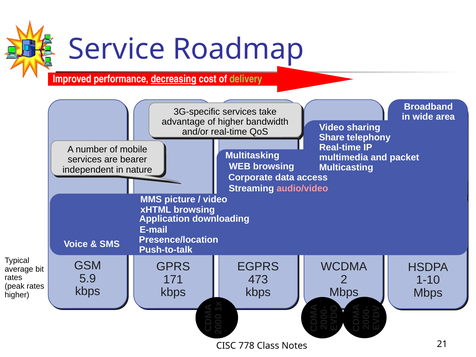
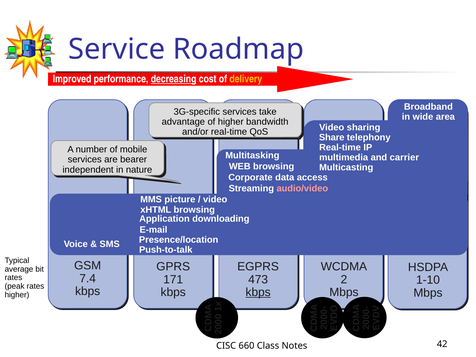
delivery colour: light green -> yellow
packet: packet -> carrier
5.9: 5.9 -> 7.4
kbps at (258, 292) underline: none -> present
778: 778 -> 660
21: 21 -> 42
